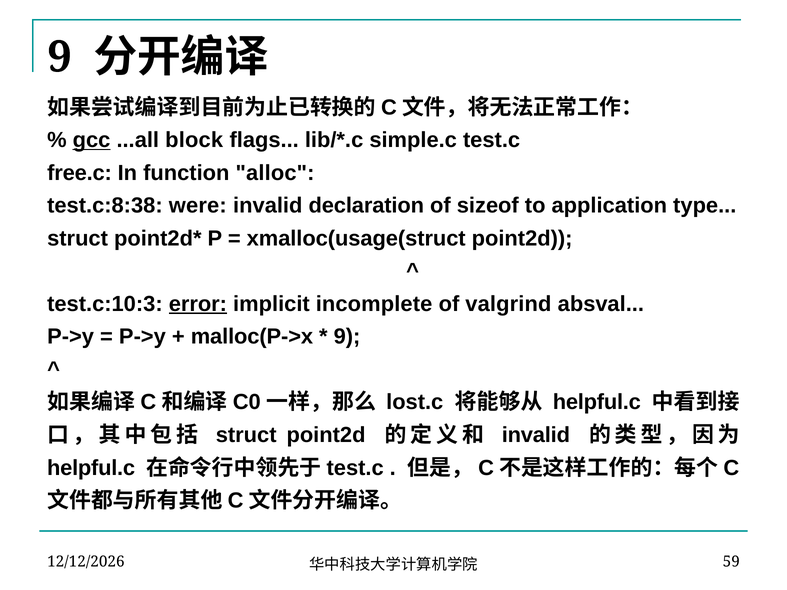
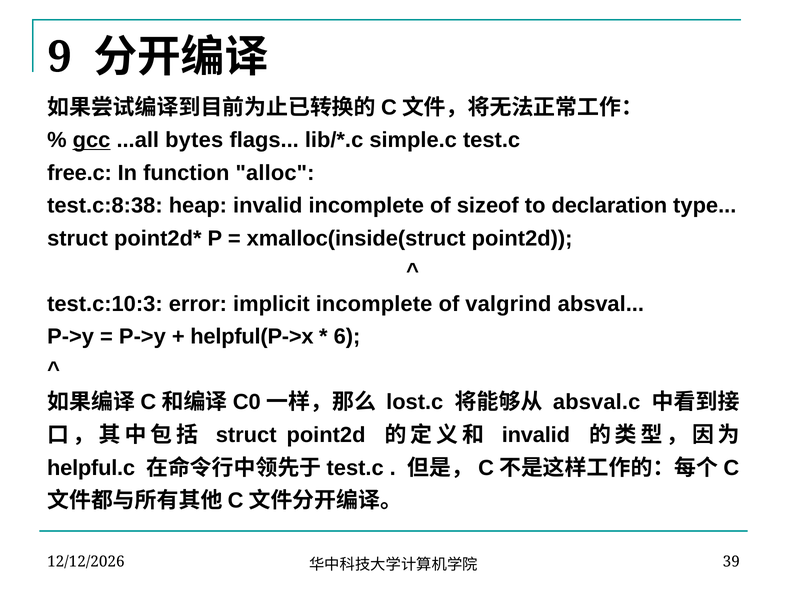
block: block -> bytes
were: were -> heap
invalid declaration: declaration -> incomplete
application: application -> declaration
xmalloc(usage(struct: xmalloc(usage(struct -> xmalloc(inside(struct
error underline: present -> none
malloc(P->x: malloc(P->x -> helpful(P->x
9 at (347, 337): 9 -> 6
helpful.c at (597, 402): helpful.c -> absval.c
59: 59 -> 39
